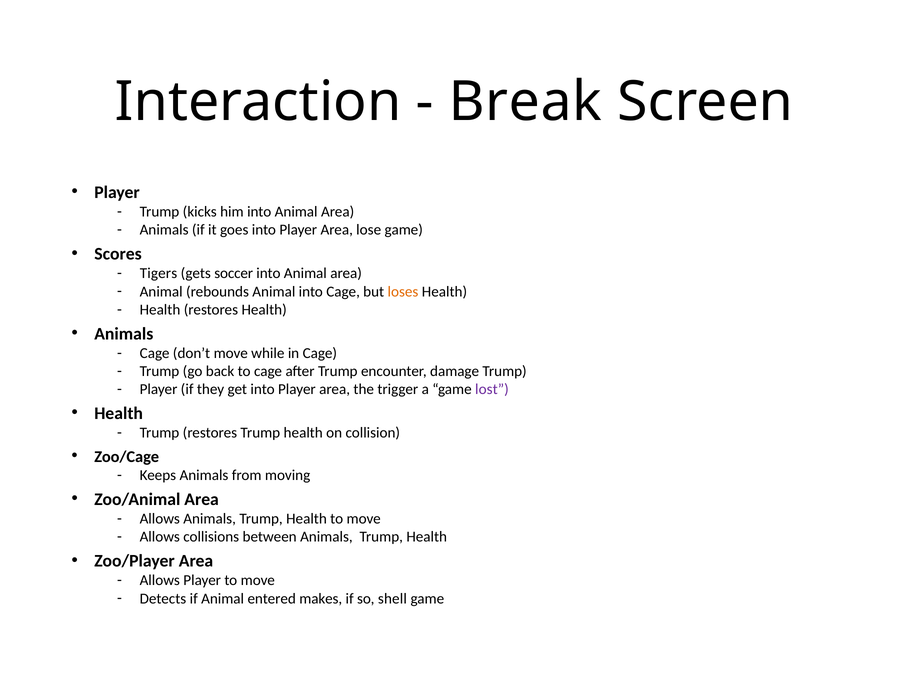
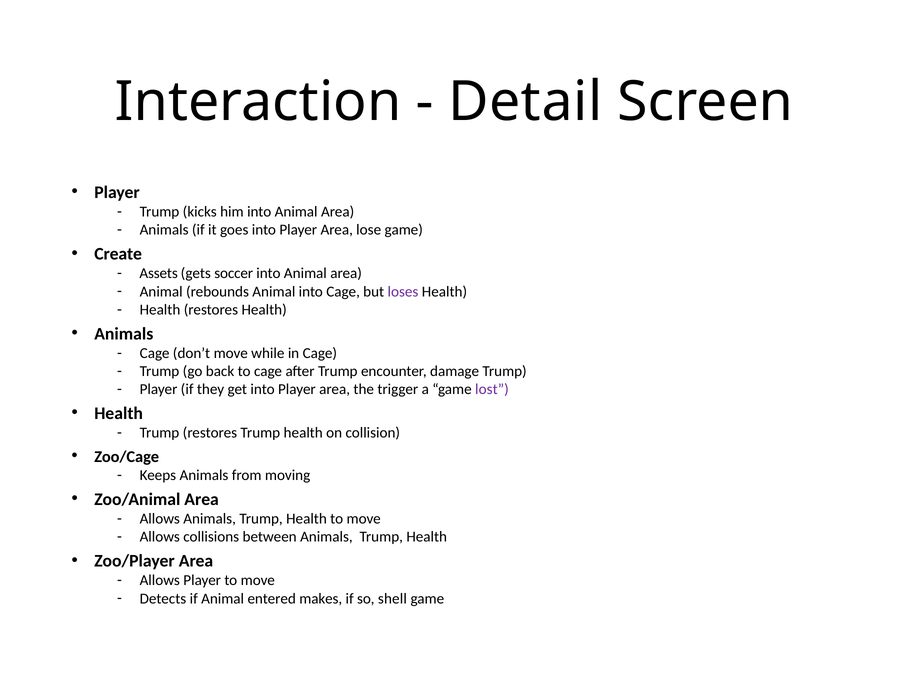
Break: Break -> Detail
Scores: Scores -> Create
Tigers: Tigers -> Assets
loses colour: orange -> purple
